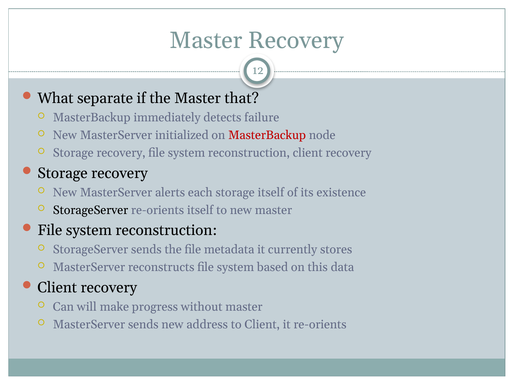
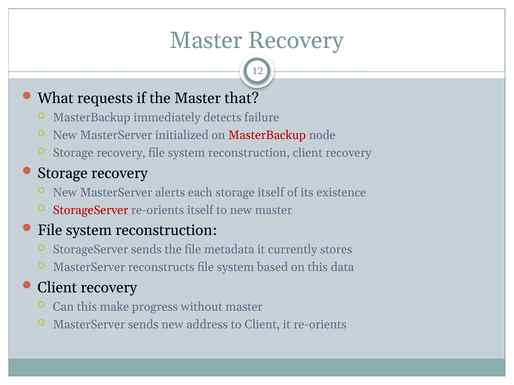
separate: separate -> requests
StorageServer at (90, 210) colour: black -> red
Can will: will -> this
